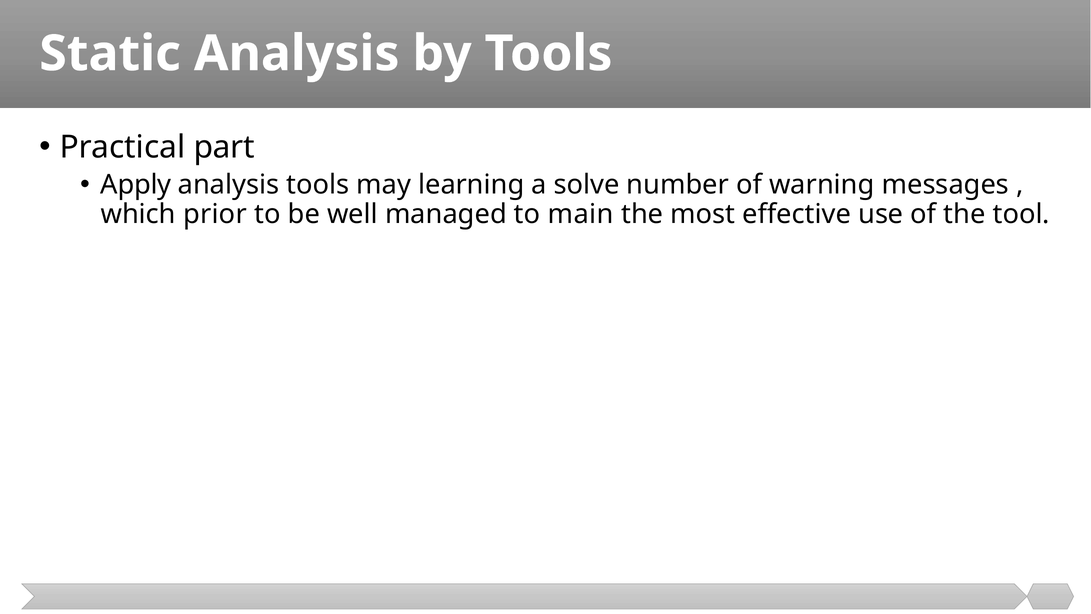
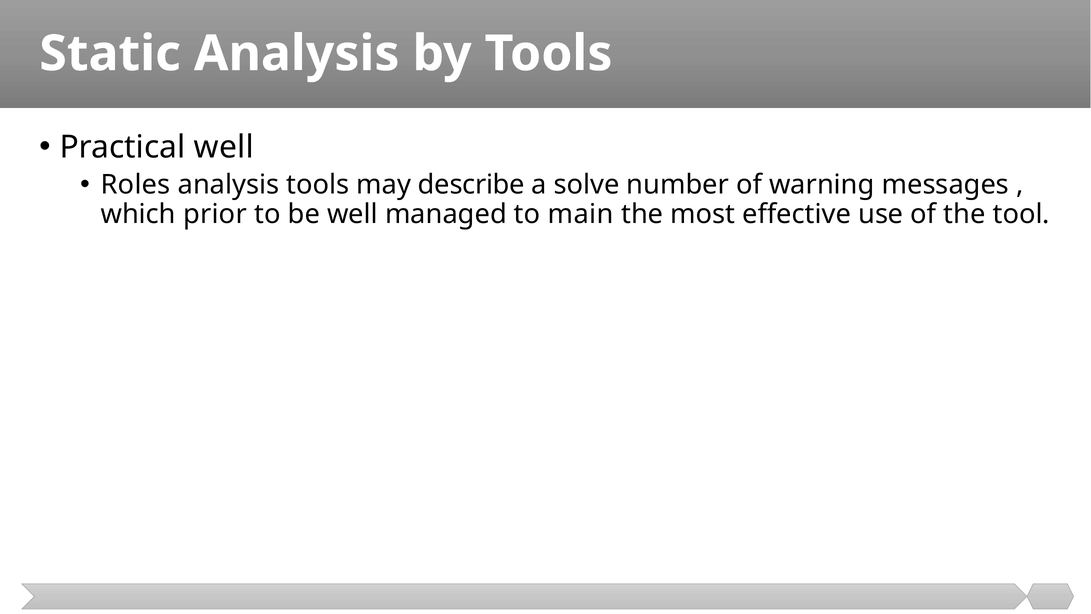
Practical part: part -> well
Apply: Apply -> Roles
learning: learning -> describe
